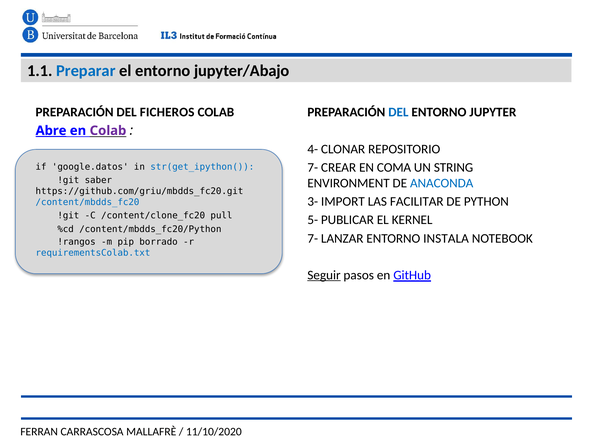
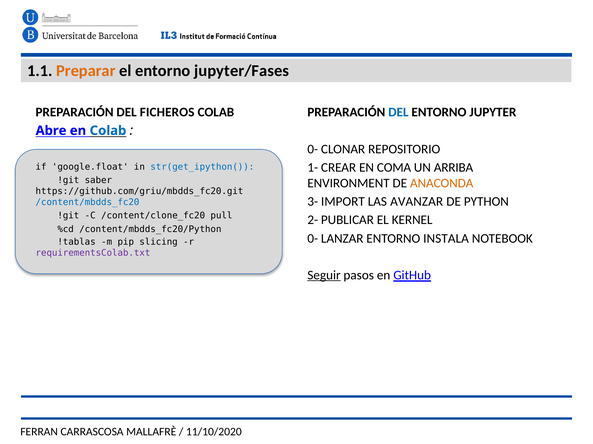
Preparar colour: blue -> orange
jupyter/Abajo: jupyter/Abajo -> jupyter/Fases
Abre underline: present -> none
Colab at (108, 131) colour: purple -> blue
4- at (313, 149): 4- -> 0-
7- at (313, 168): 7- -> 1-
STRING: STRING -> ARRIBA
google.datos: google.datos -> google.float
ANACONDA colour: blue -> orange
FACILITAR: FACILITAR -> AVANZAR
5-: 5- -> 2-
7- at (313, 239): 7- -> 0-
!rangos: !rangos -> !tablas
borrado: borrado -> slicing
requirementsColab.txt colour: blue -> purple
